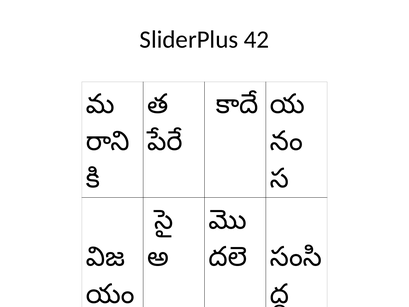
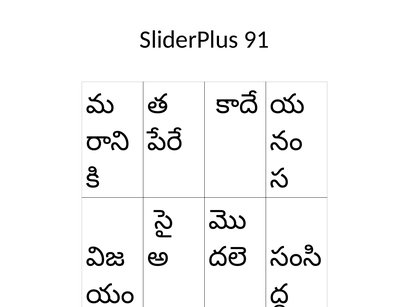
42: 42 -> 91
